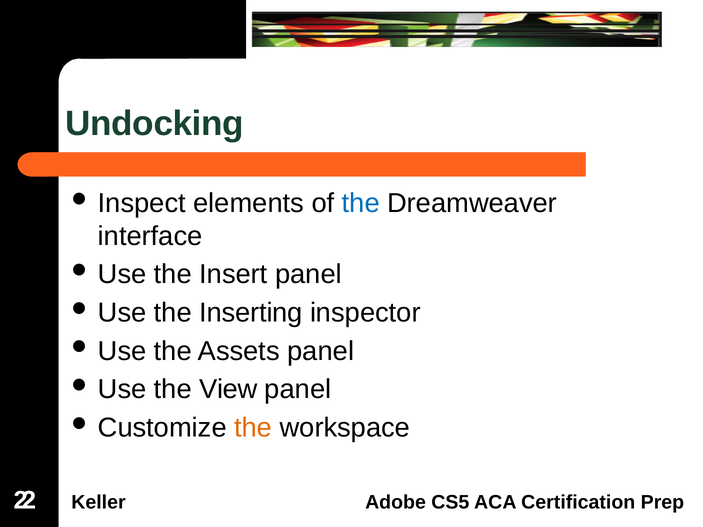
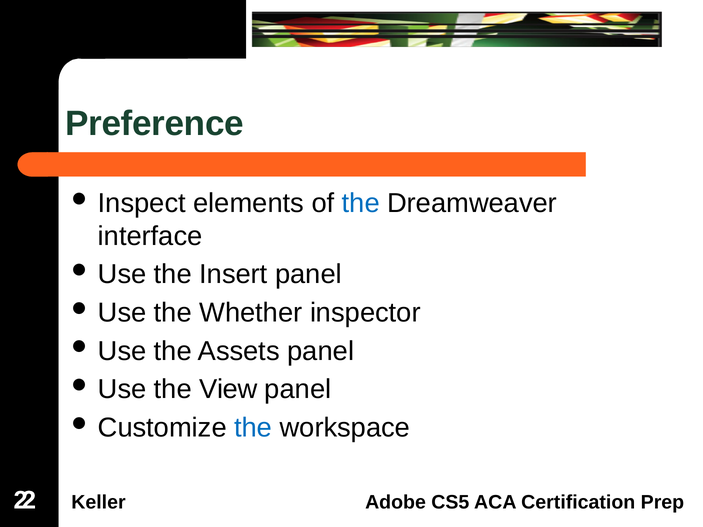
Undocking: Undocking -> Preference
Inserting: Inserting -> Whether
the at (253, 428) colour: orange -> blue
